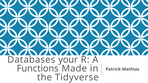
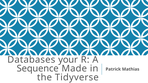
Functions: Functions -> Sequence
